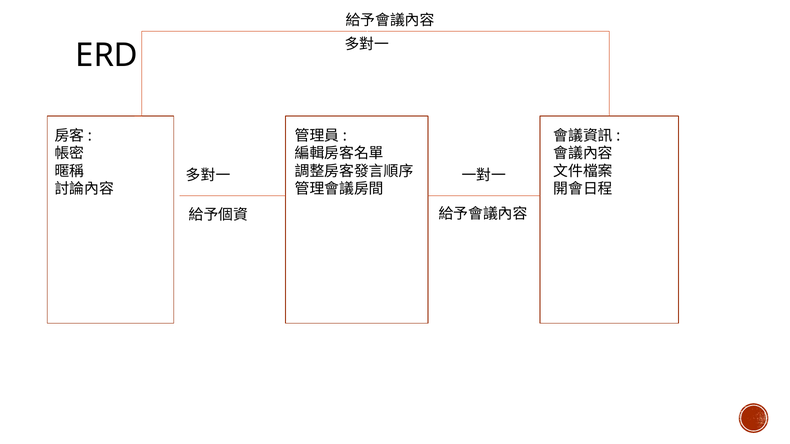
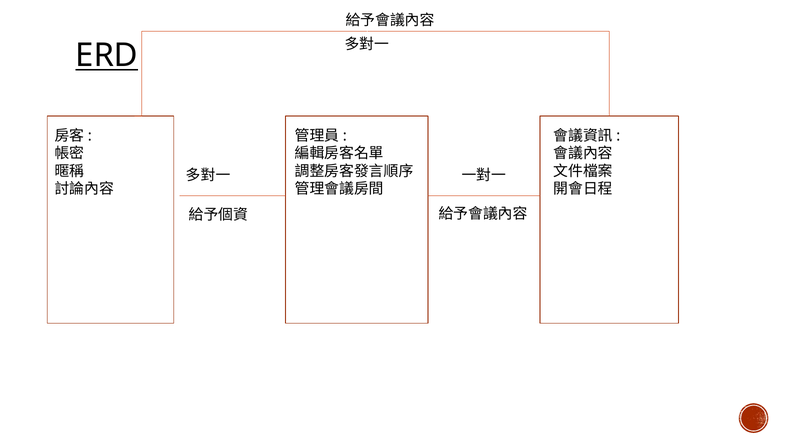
ERD underline: none -> present
